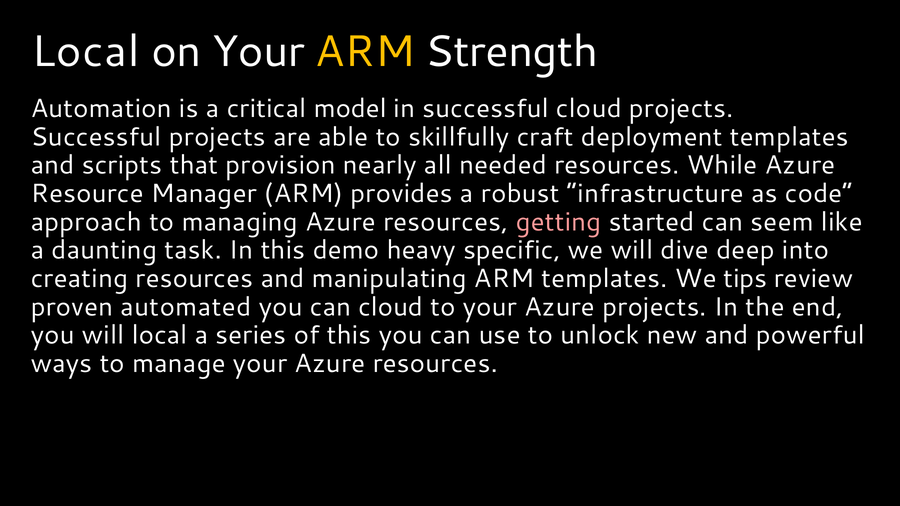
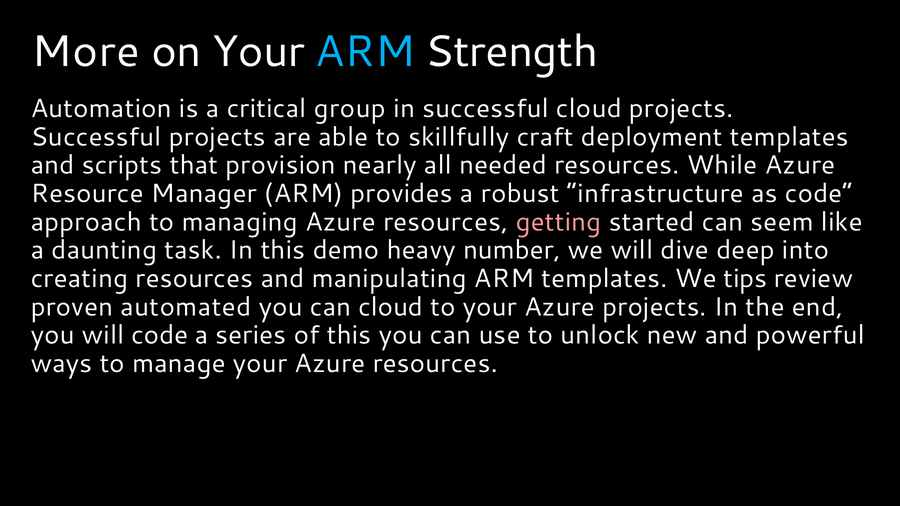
Local at (86, 52): Local -> More
ARM at (365, 52) colour: yellow -> light blue
model: model -> group
specific: specific -> number
will local: local -> code
